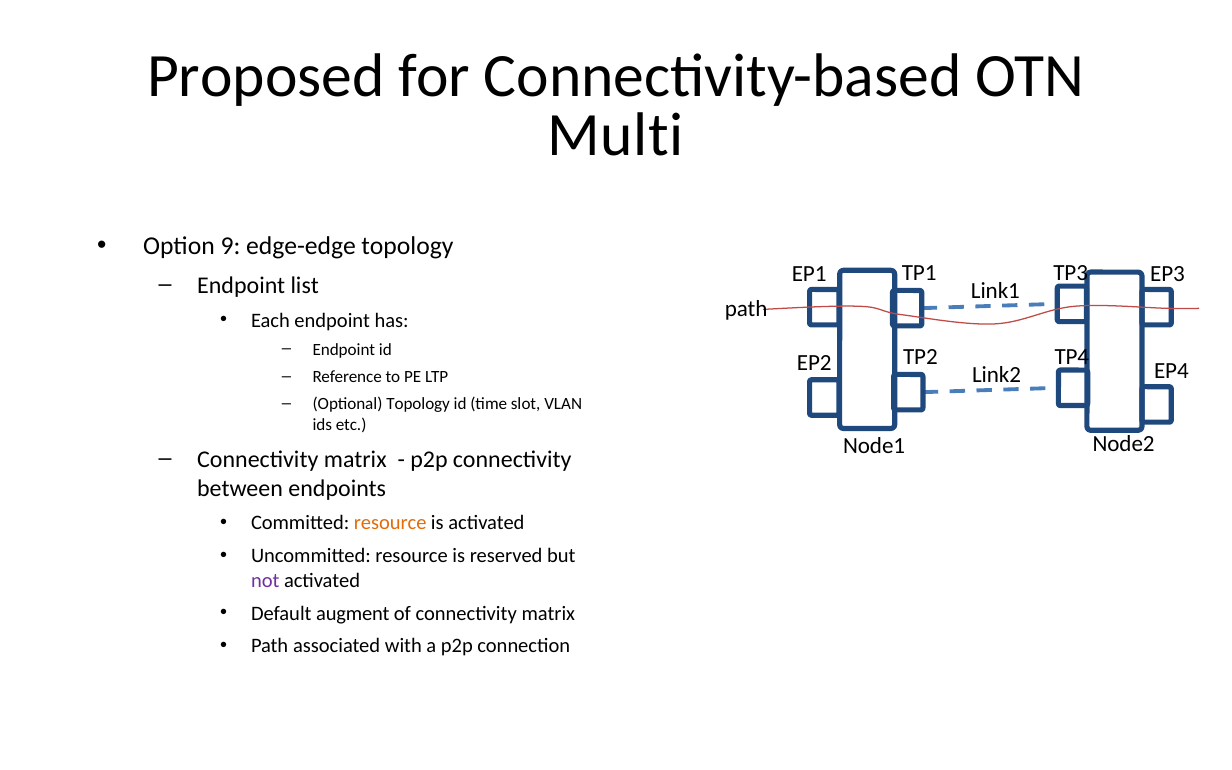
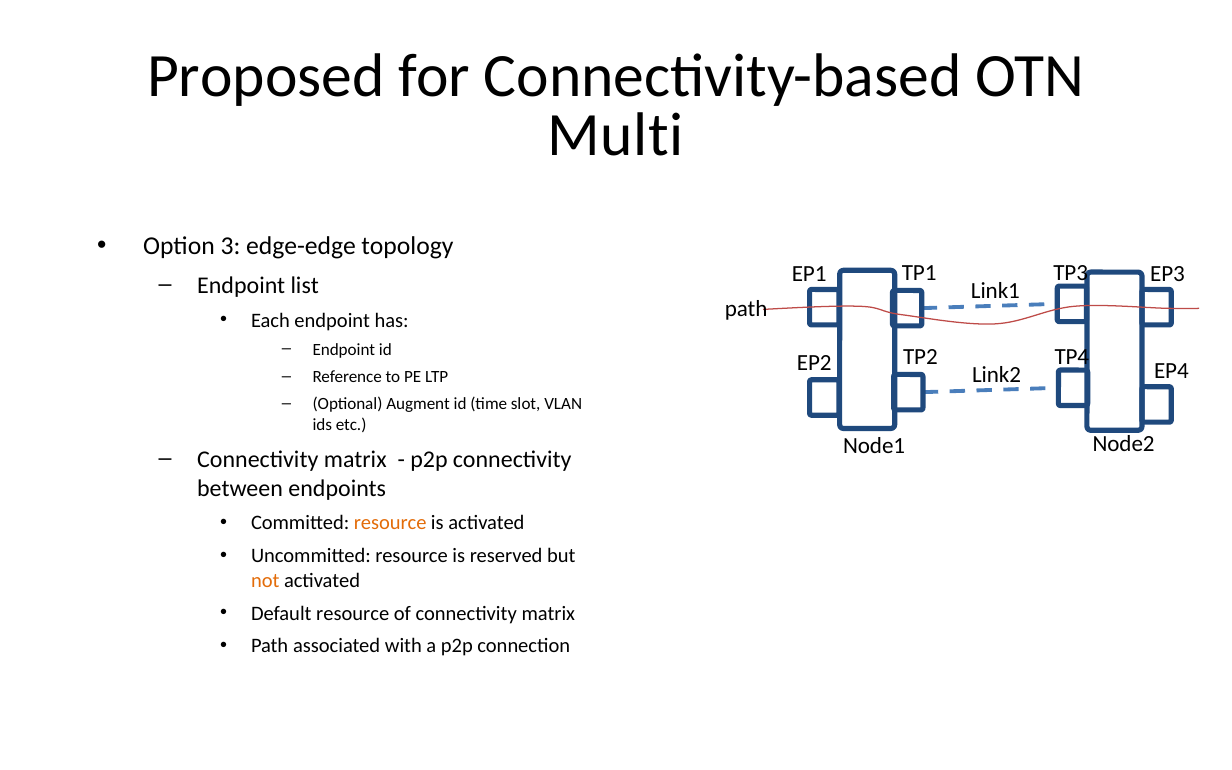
9: 9 -> 3
Optional Topology: Topology -> Augment
not colour: purple -> orange
Default augment: augment -> resource
